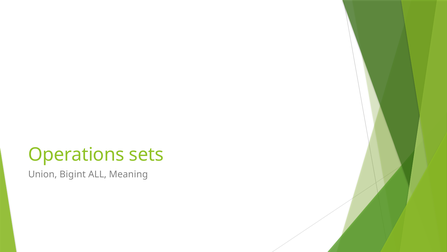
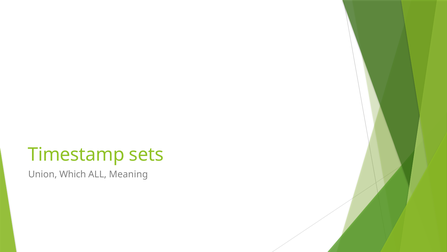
Operations: Operations -> Timestamp
Bigint: Bigint -> Which
